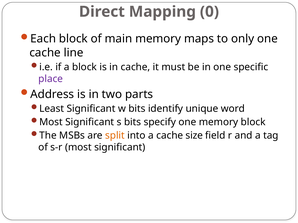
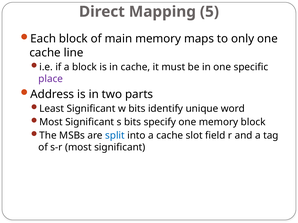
0: 0 -> 5
split colour: orange -> blue
size: size -> slot
